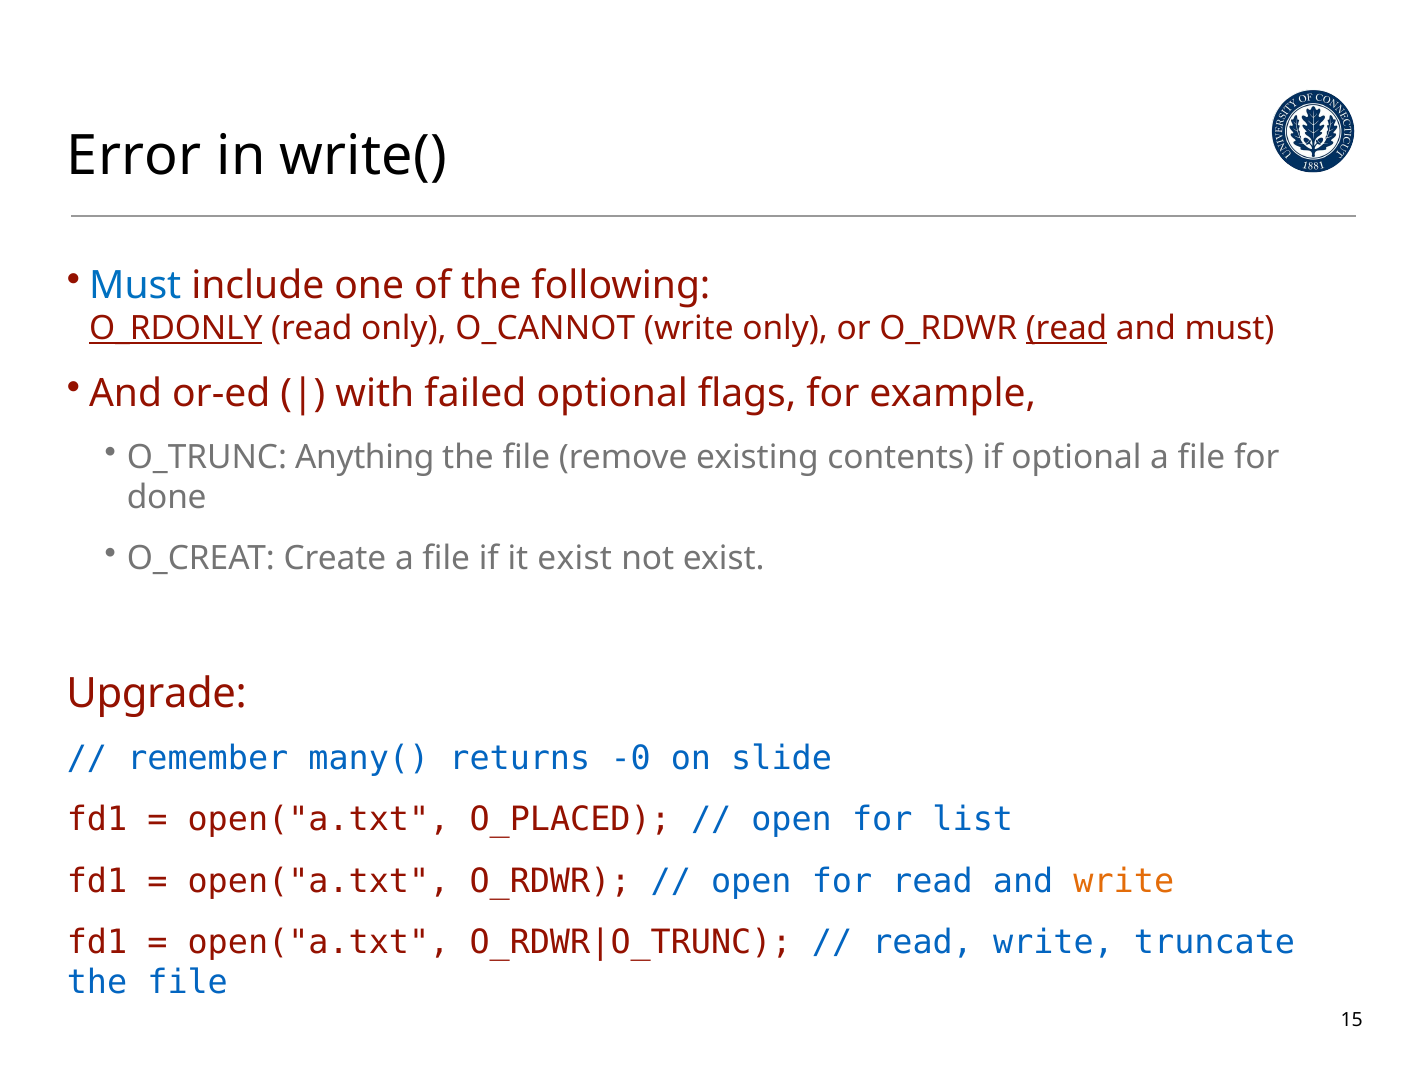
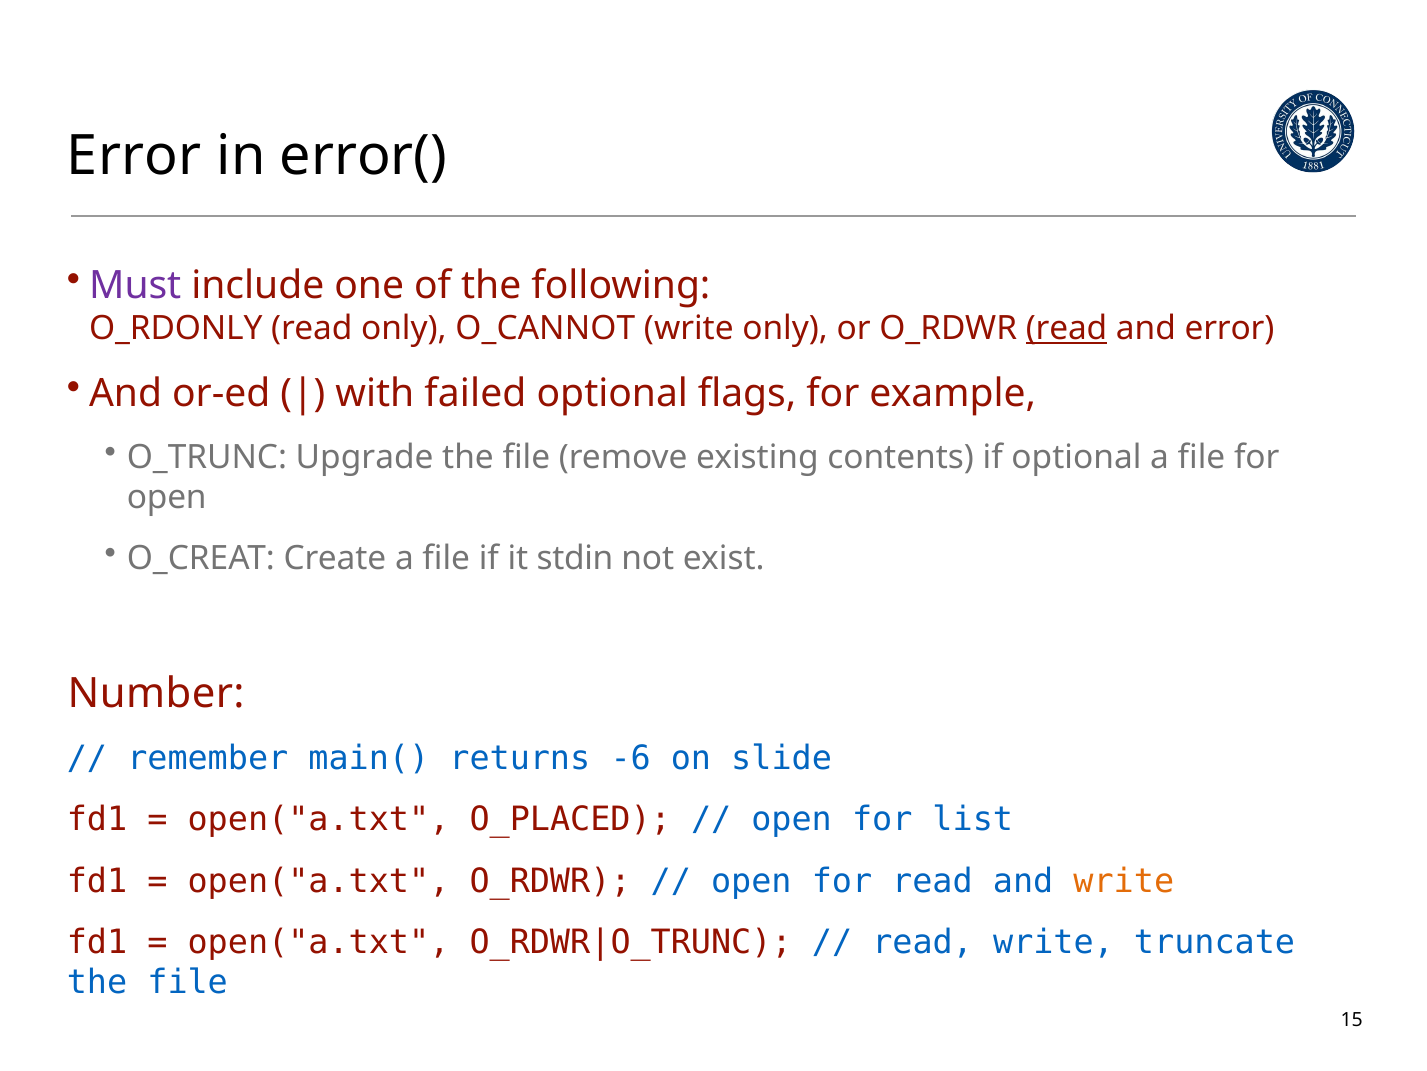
write(: write( -> error(
Must at (135, 285) colour: blue -> purple
O_RDONLY underline: present -> none
and must: must -> error
Anything: Anything -> Upgrade
done at (167, 497): done -> open
it exist: exist -> stdin
Upgrade: Upgrade -> Number
many(: many( -> main(
-0: -0 -> -6
